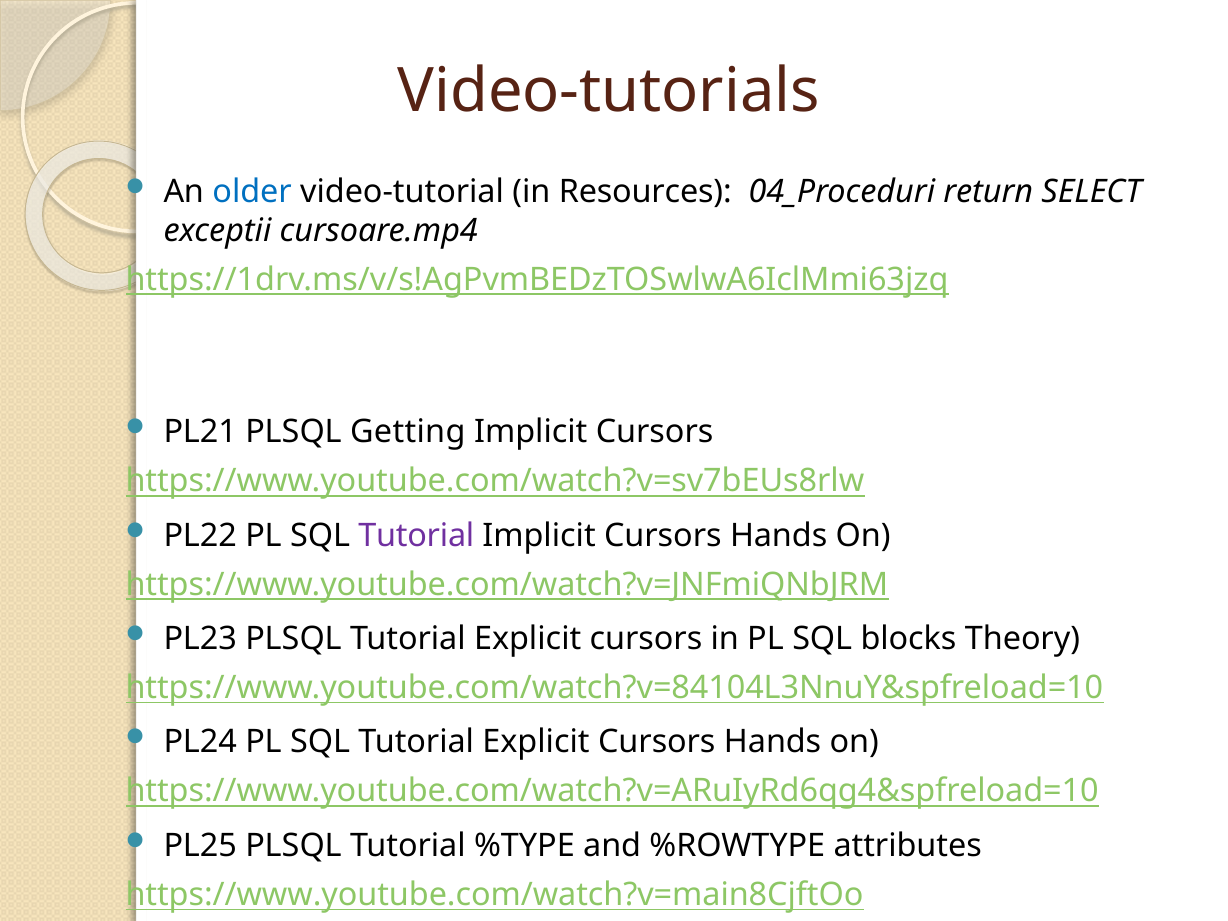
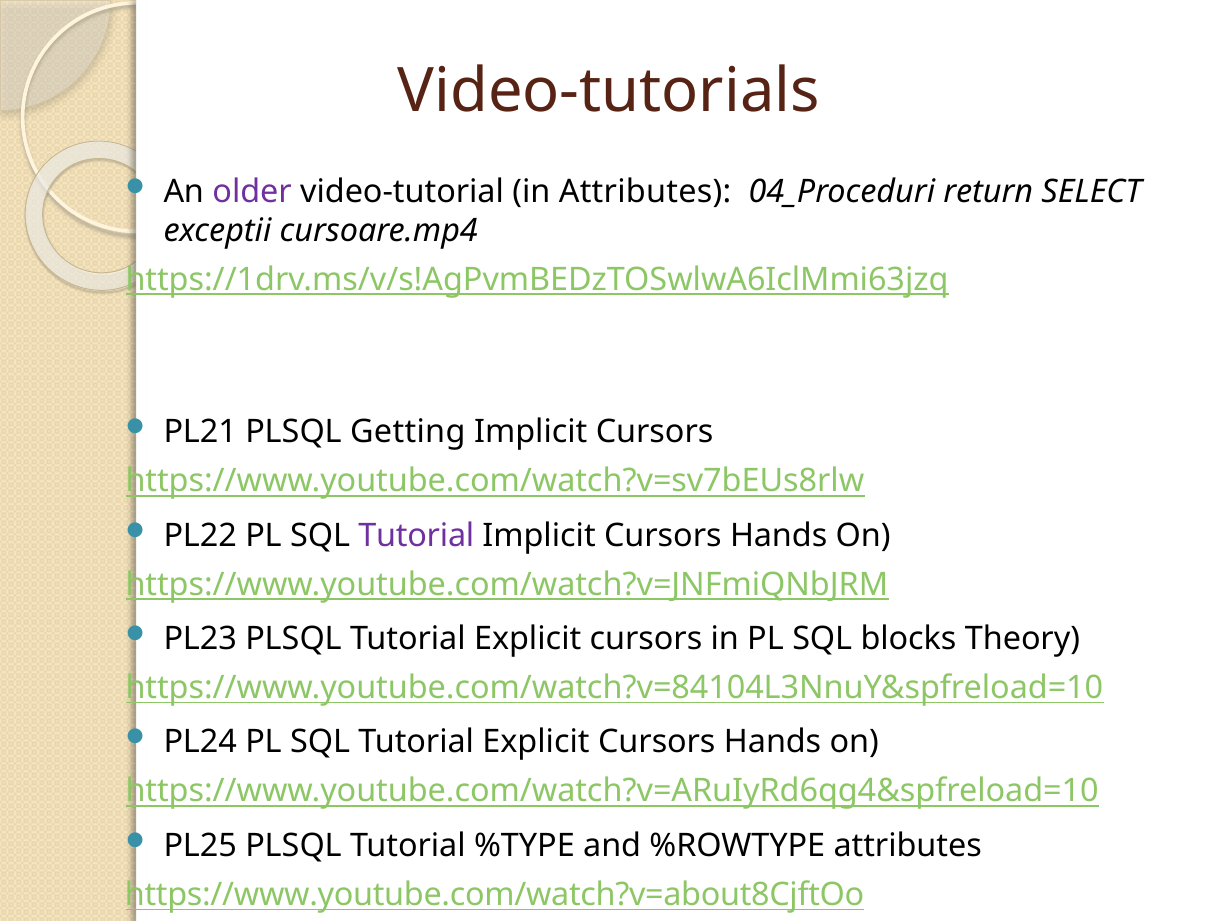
older colour: blue -> purple
in Resources: Resources -> Attributes
https://www.youtube.com/watch?v=main8CjftOo: https://www.youtube.com/watch?v=main8CjftOo -> https://www.youtube.com/watch?v=about8CjftOo
